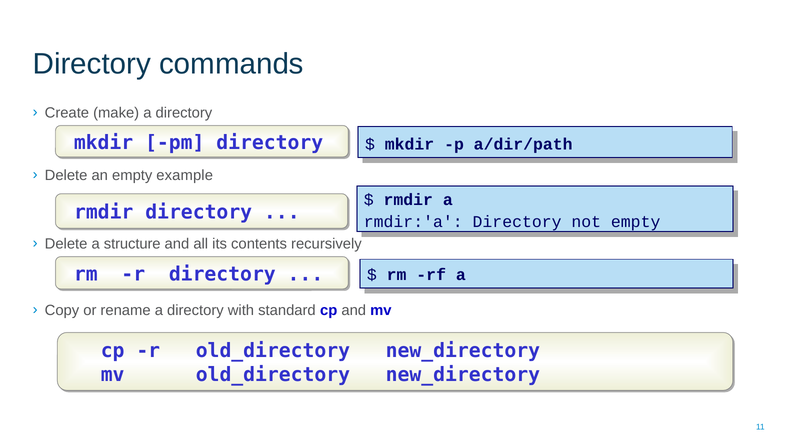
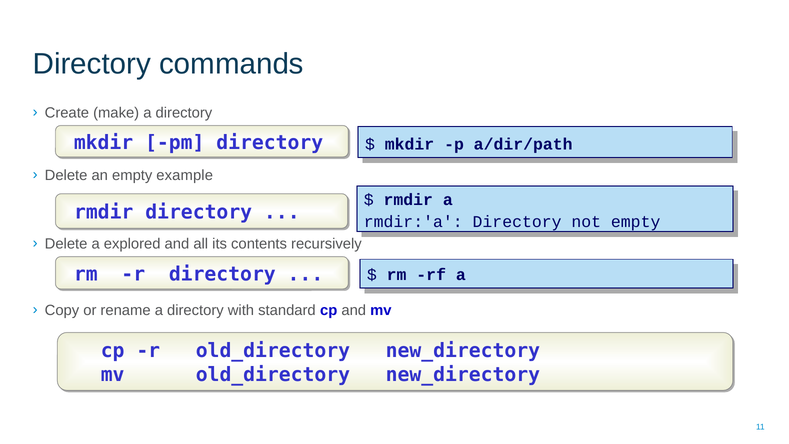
structure: structure -> explored
